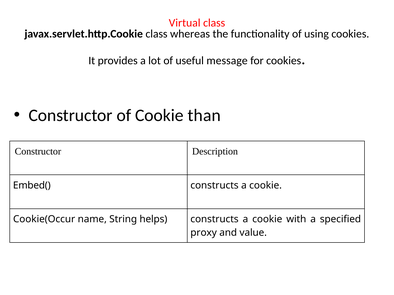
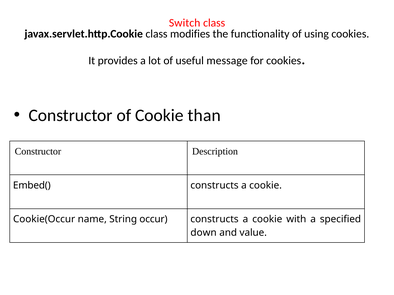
Virtual: Virtual -> Switch
whereas: whereas -> modifies
helps: helps -> occur
proxy: proxy -> down
